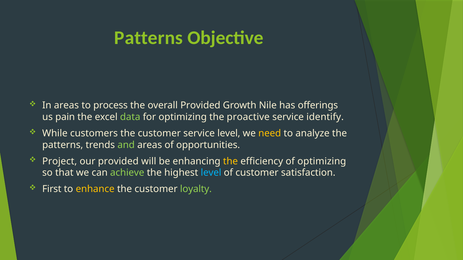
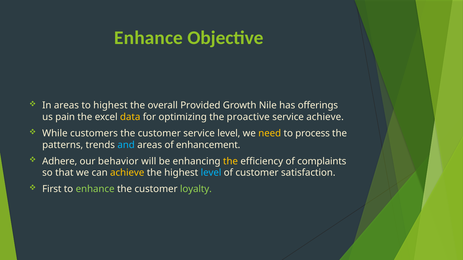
Patterns at (149, 38): Patterns -> Enhance
to process: process -> highest
data colour: light green -> yellow
service identify: identify -> achieve
analyze: analyze -> process
and colour: light green -> light blue
opportunities: opportunities -> enhancement
Project: Project -> Adhere
our provided: provided -> behavior
of optimizing: optimizing -> complaints
achieve at (127, 173) colour: light green -> yellow
enhance at (95, 189) colour: yellow -> light green
